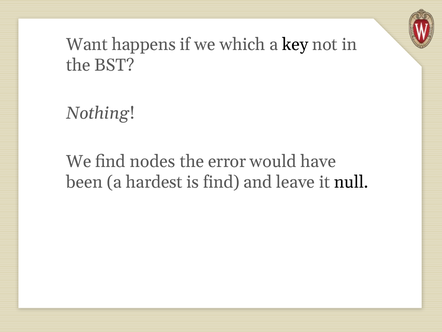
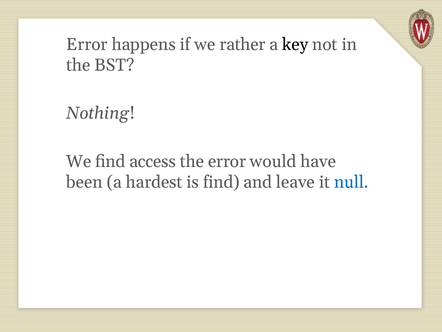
Want at (87, 44): Want -> Error
which: which -> rather
nodes: nodes -> access
null colour: black -> blue
